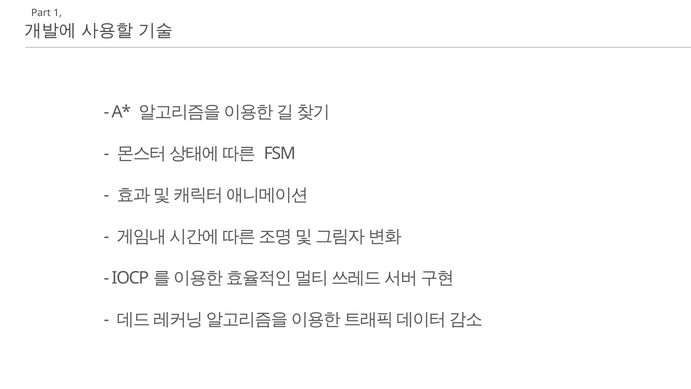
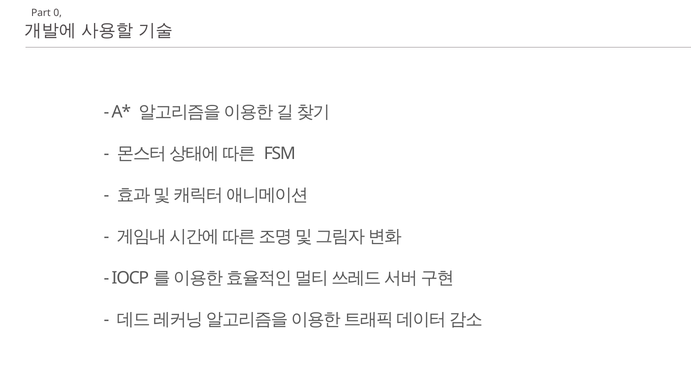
1: 1 -> 0
